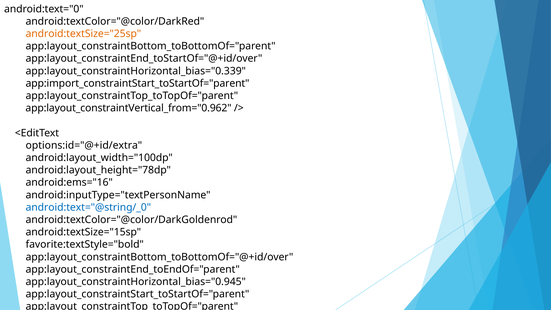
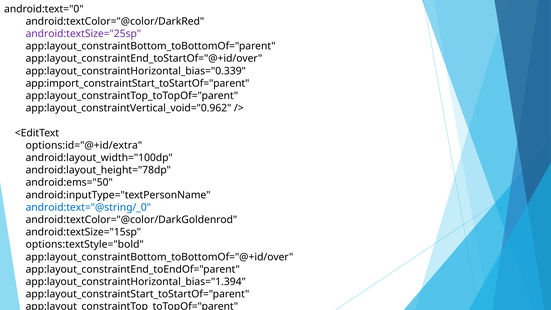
android:textSize="25sp colour: orange -> purple
app:layout_constraintVertical_from="0.962: app:layout_constraintVertical_from="0.962 -> app:layout_constraintVertical_void="0.962
android:ems="16: android:ems="16 -> android:ems="50
favorite:textStyle="bold: favorite:textStyle="bold -> options:textStyle="bold
app:layout_constraintHorizontal_bias="0.945: app:layout_constraintHorizontal_bias="0.945 -> app:layout_constraintHorizontal_bias="1.394
